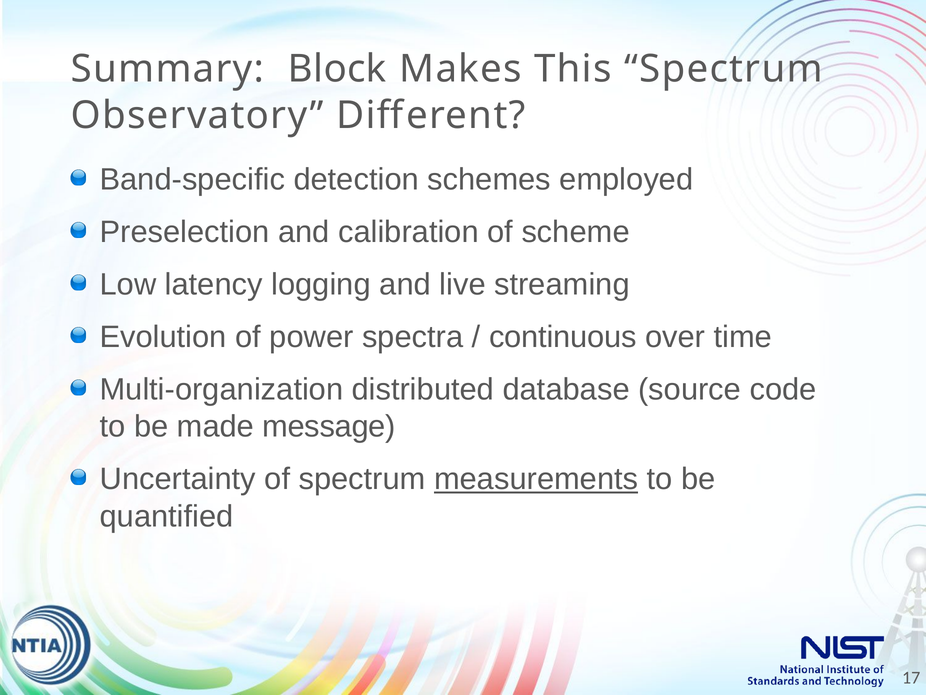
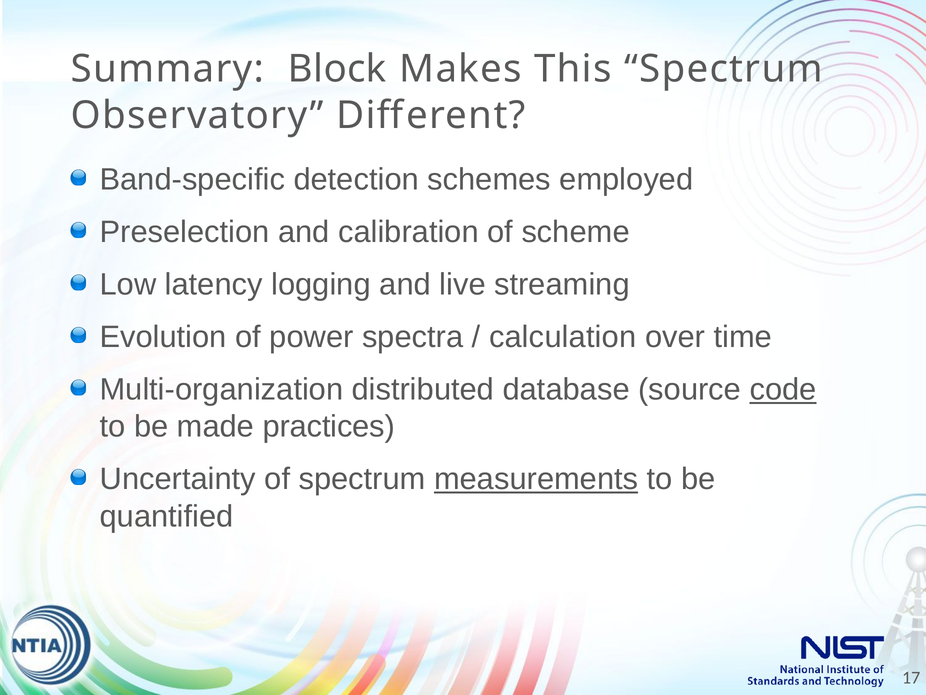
continuous: continuous -> calculation
code underline: none -> present
message: message -> practices
